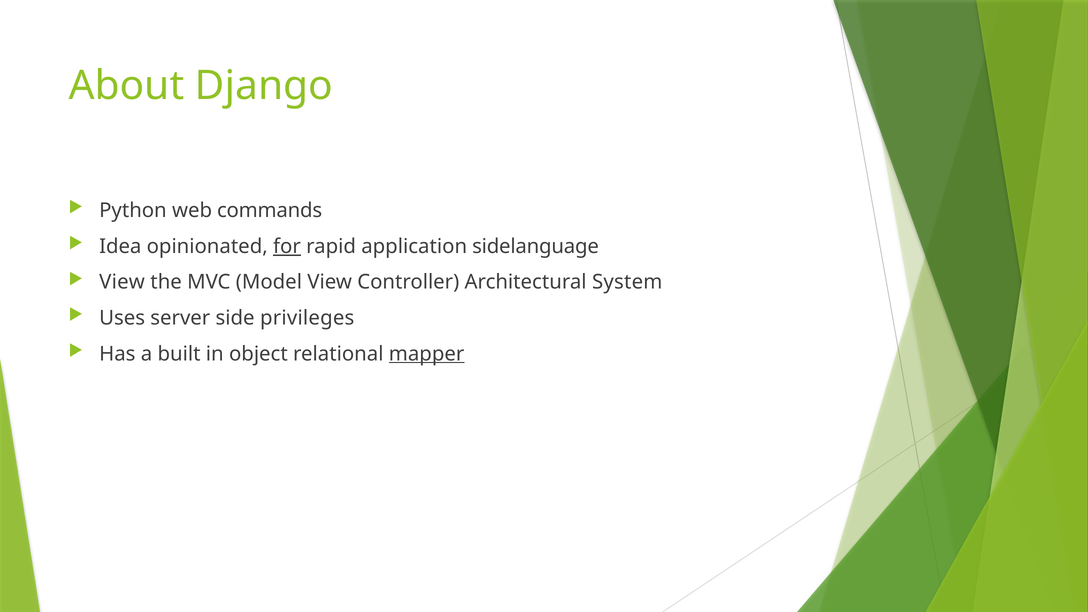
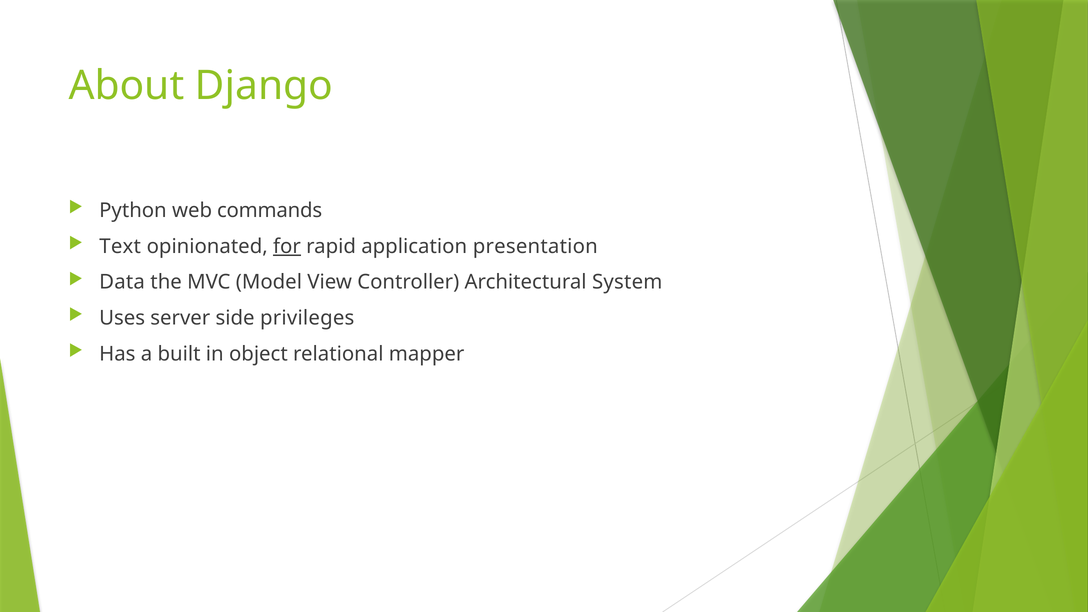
Idea: Idea -> Text
sidelanguage: sidelanguage -> presentation
View at (122, 282): View -> Data
mapper underline: present -> none
